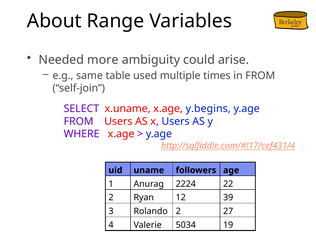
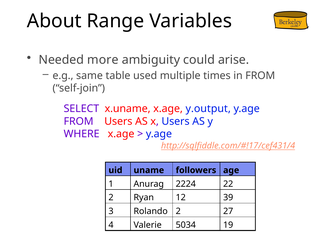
y.begins: y.begins -> y.output
